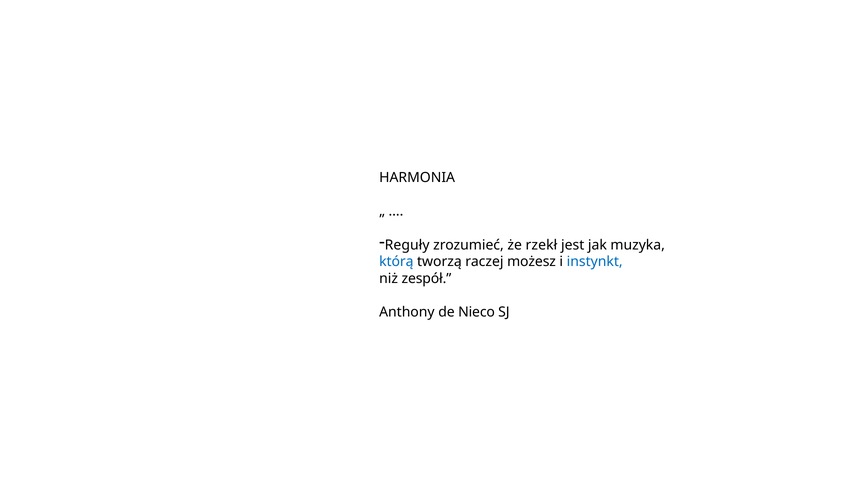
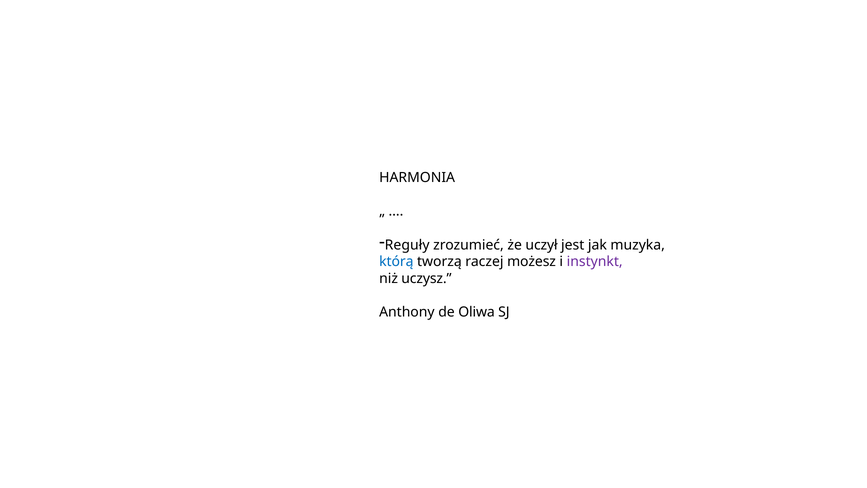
rzekł: rzekł -> uczył
instynkt colour: blue -> purple
zespół: zespół -> uczysz
Nieco: Nieco -> Oliwa
